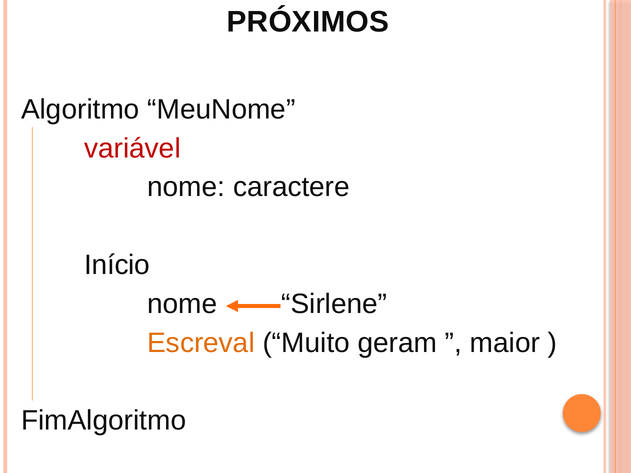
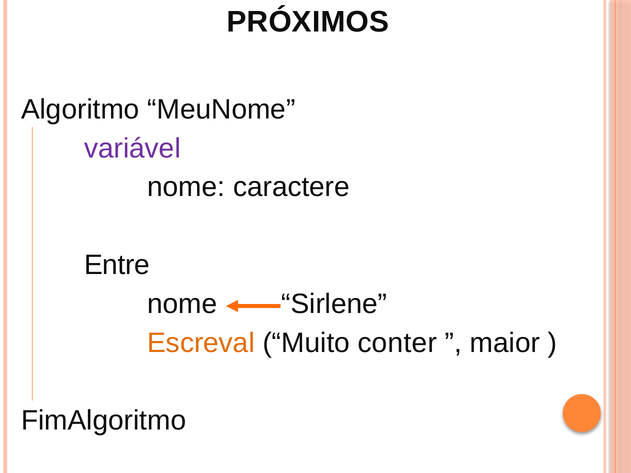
variável colour: red -> purple
Início: Início -> Entre
geram: geram -> conter
